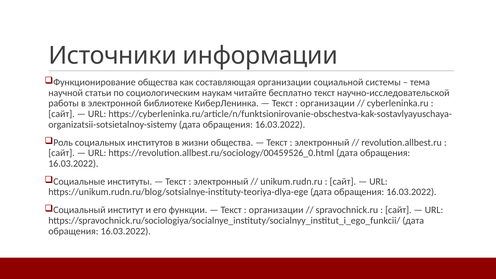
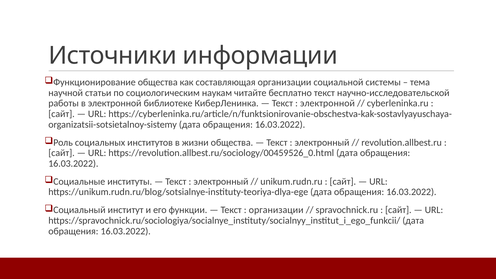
организации at (327, 103): организации -> электронной
